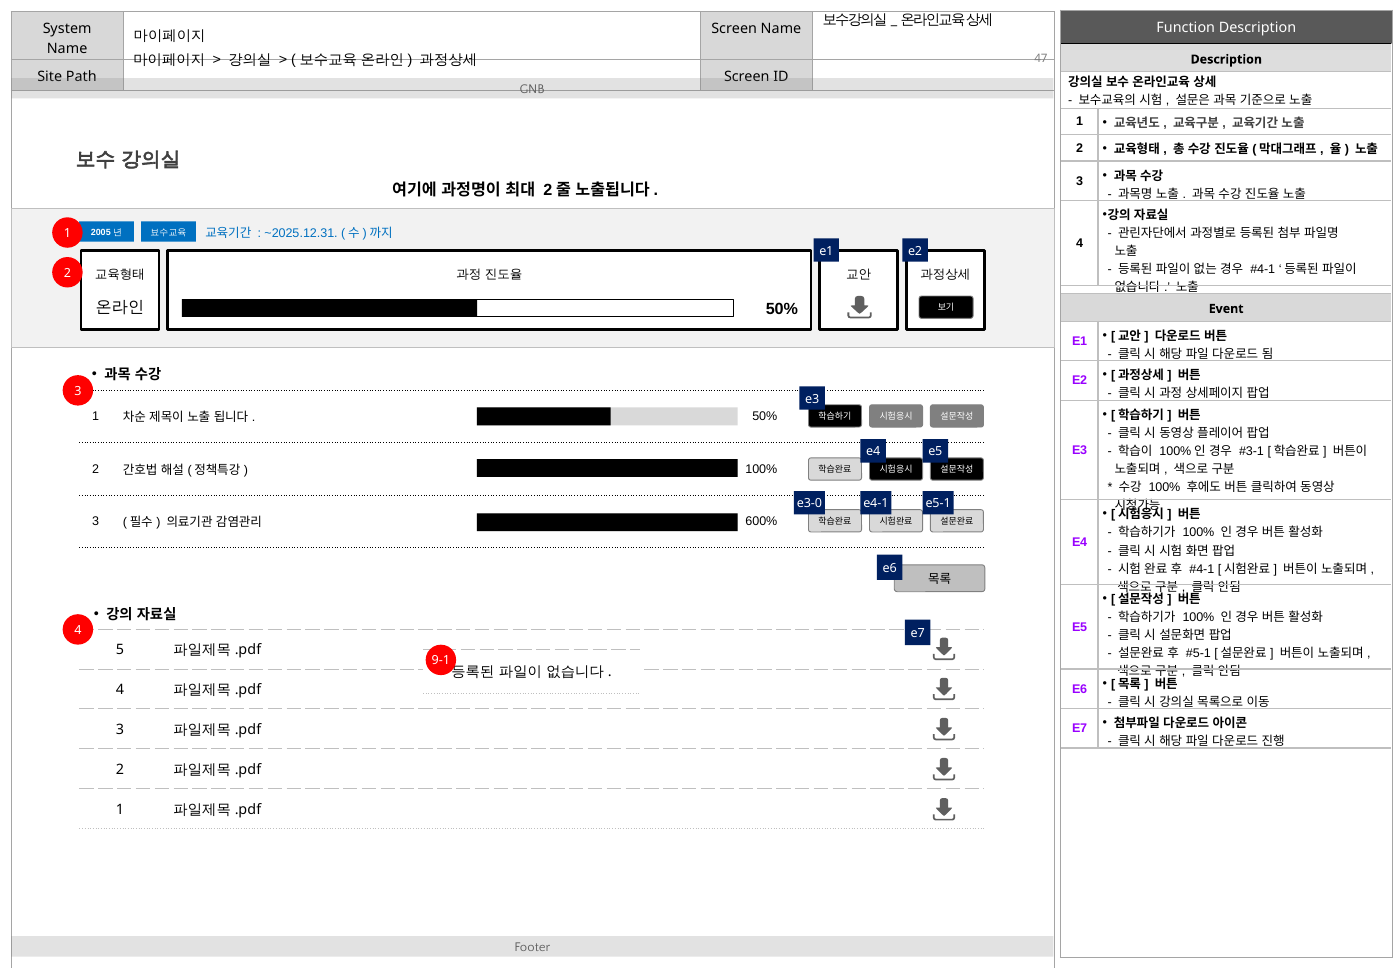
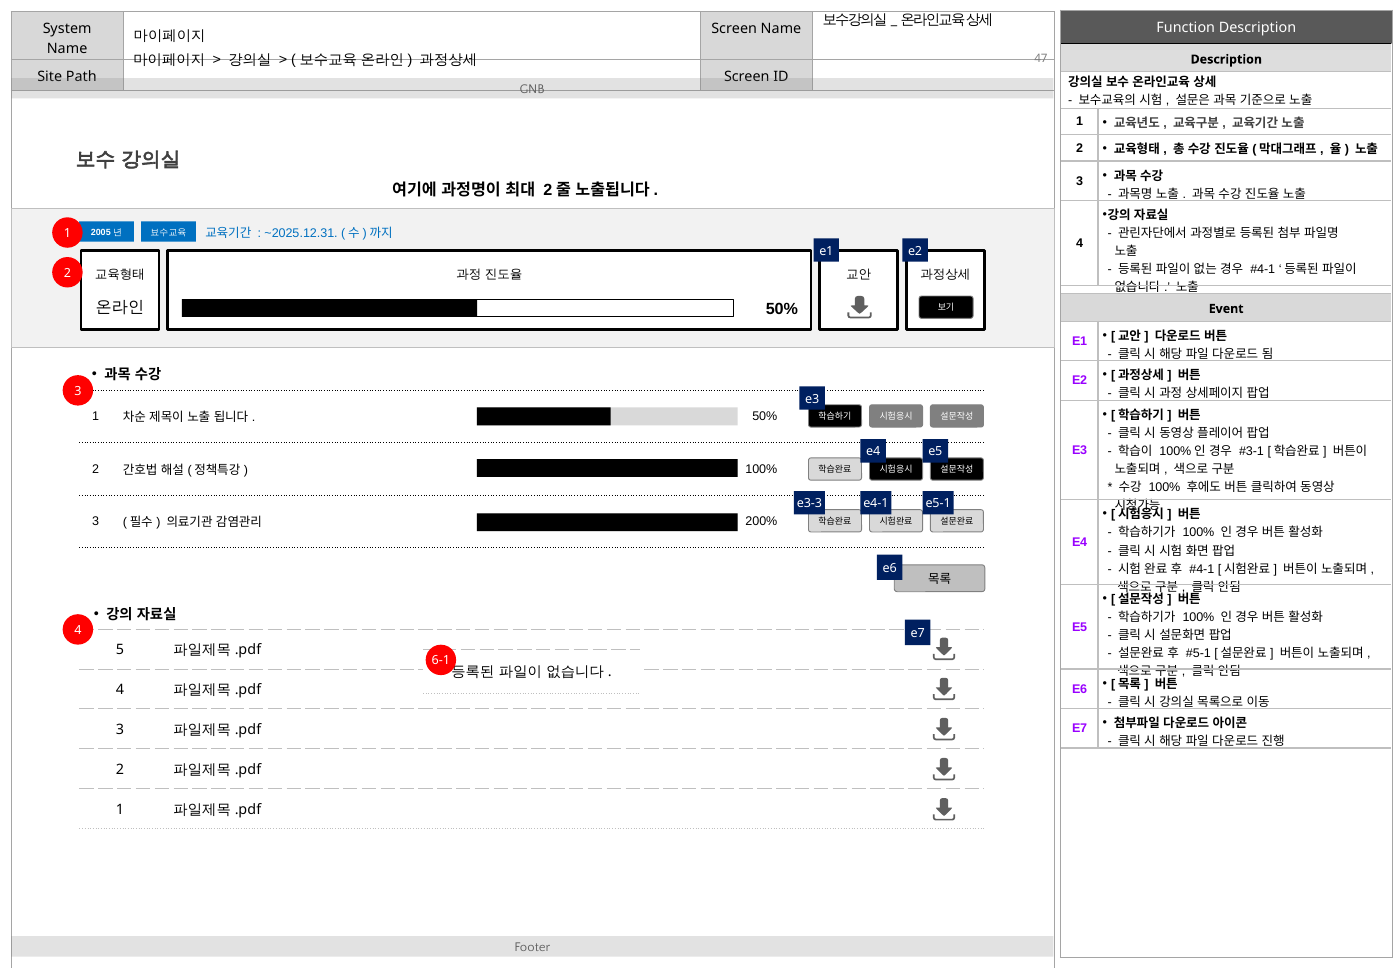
e3-0: e3-0 -> e3-3
600%: 600% -> 200%
9-1: 9-1 -> 6-1
